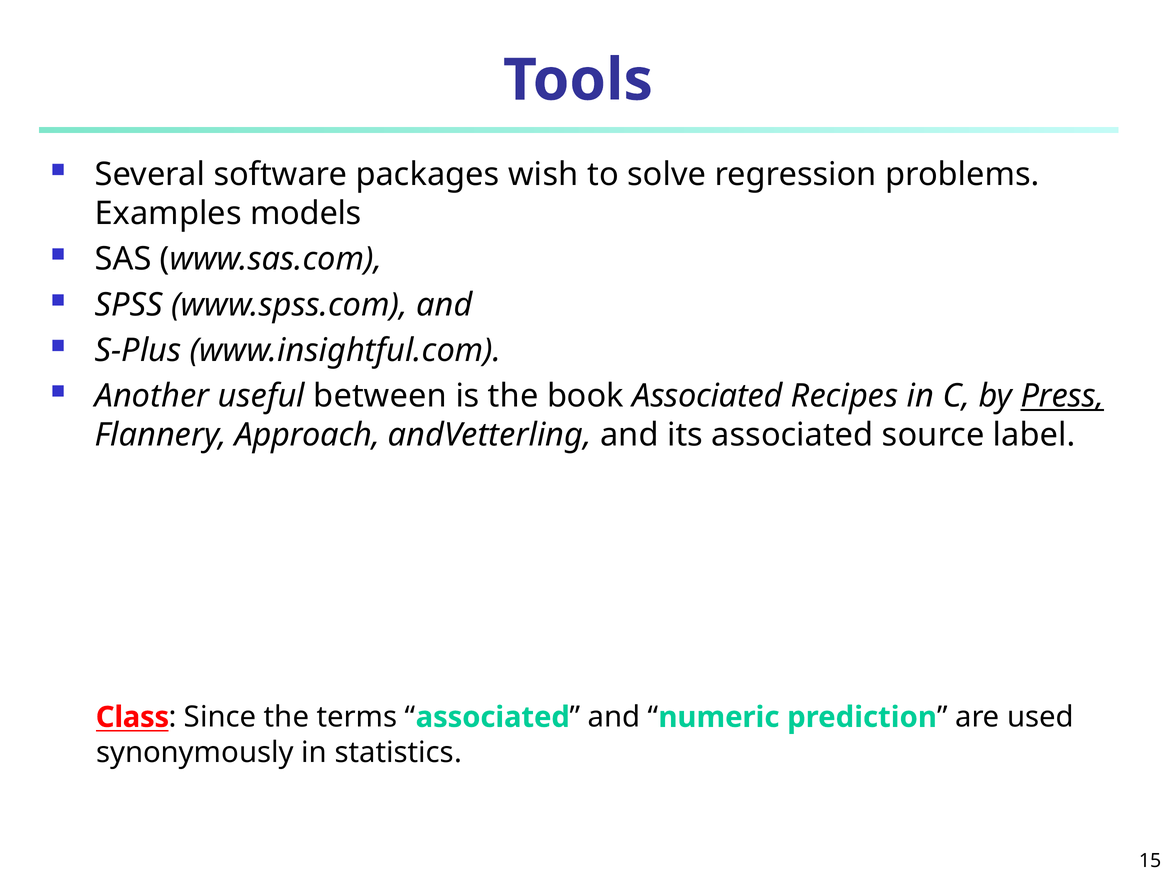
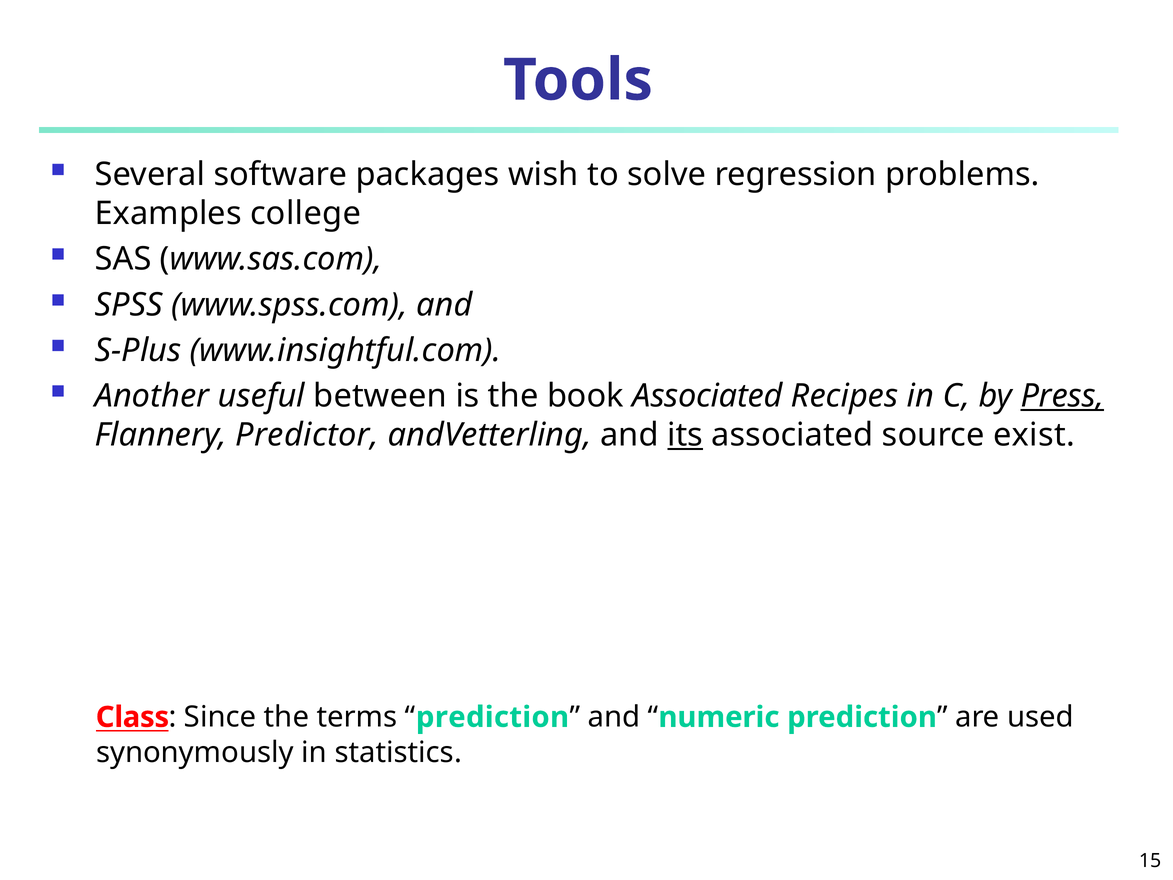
models: models -> college
Approach: Approach -> Predictor
its underline: none -> present
label: label -> exist
associated at (493, 717): associated -> prediction
